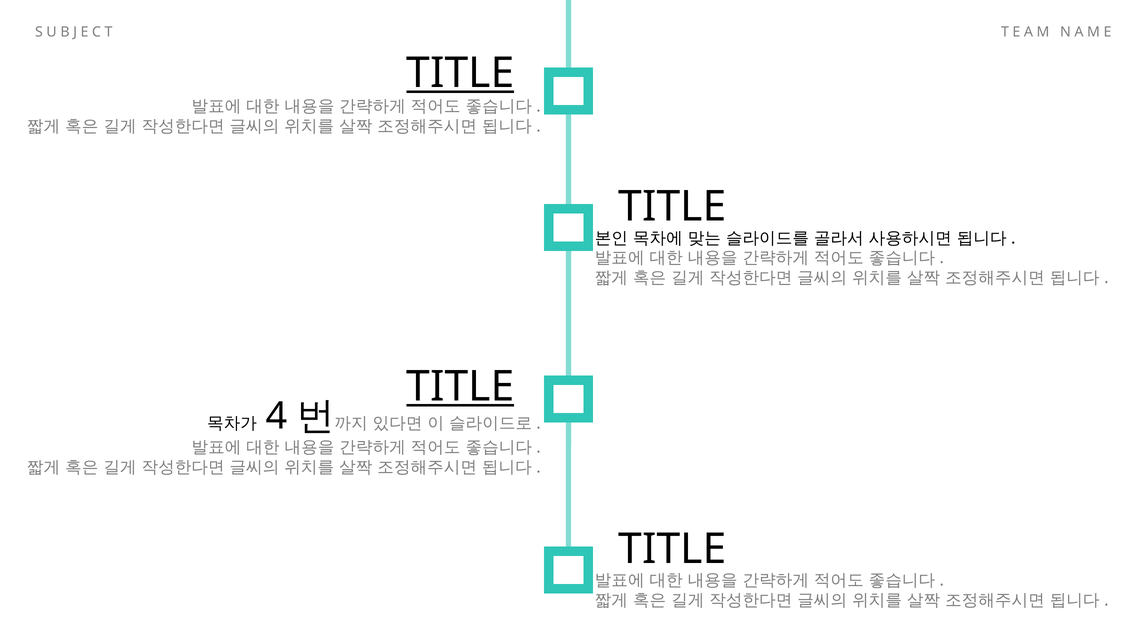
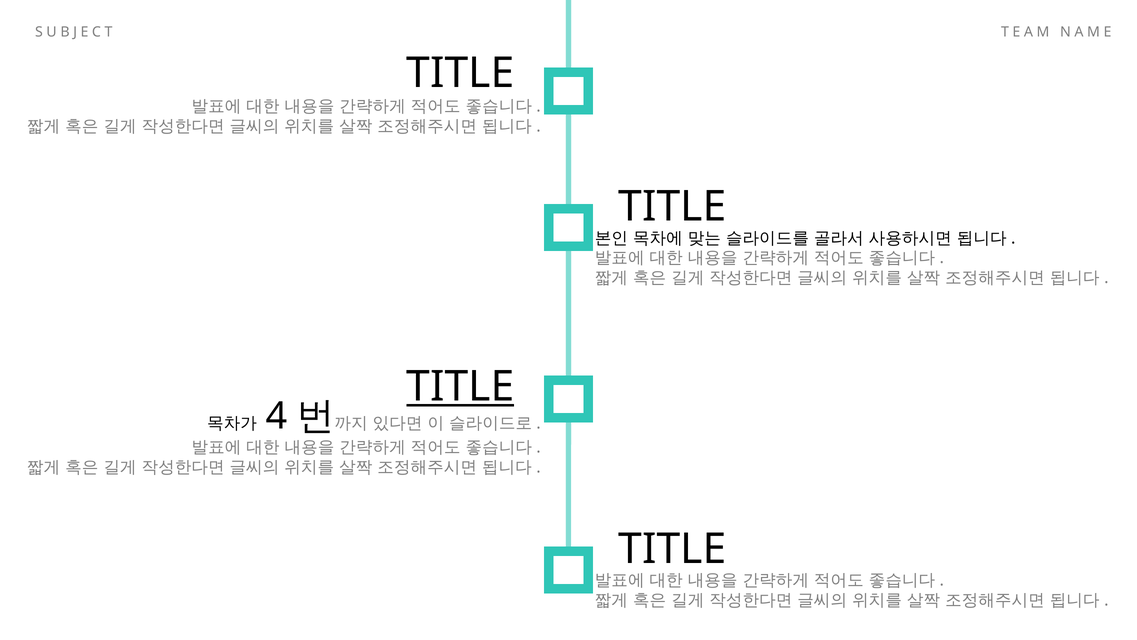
TITLE at (460, 73) underline: present -> none
